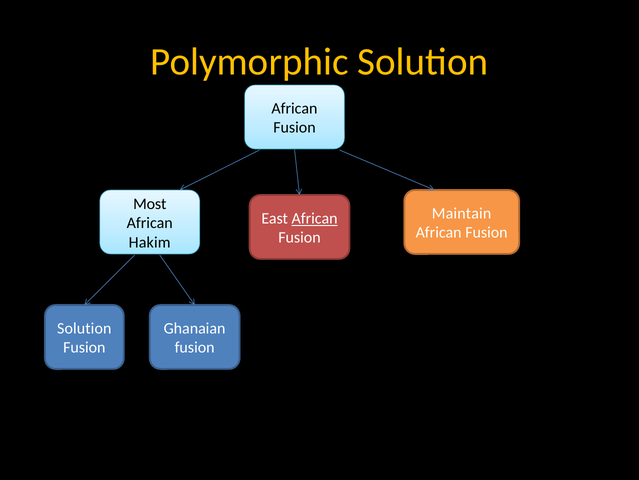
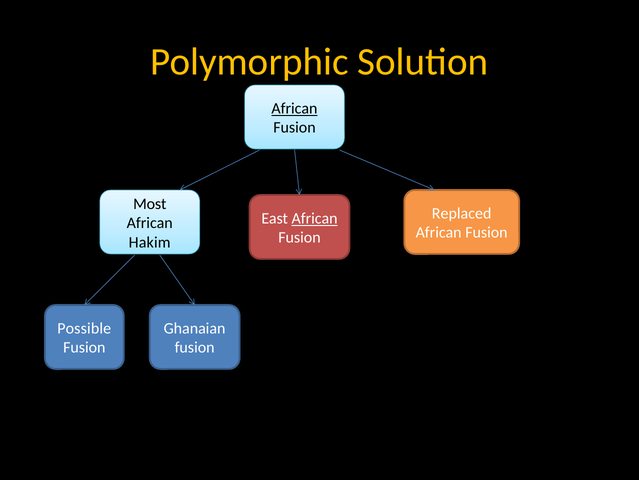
African at (294, 108) underline: none -> present
Maintain: Maintain -> Replaced
Solution at (84, 328): Solution -> Possible
